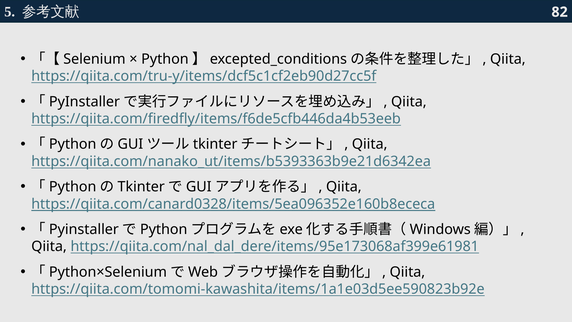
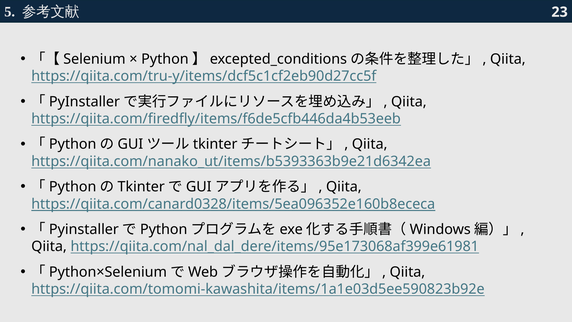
82: 82 -> 23
